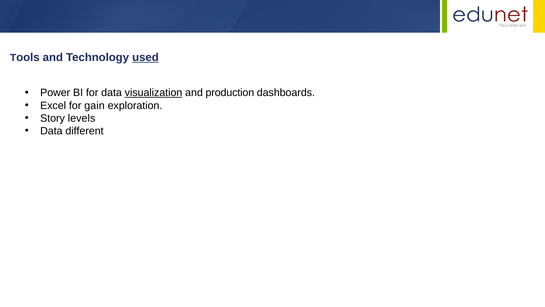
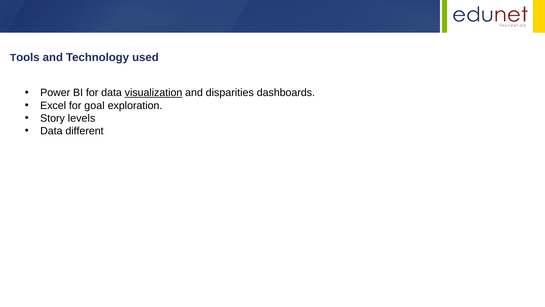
used underline: present -> none
production: production -> disparities
gain: gain -> goal
